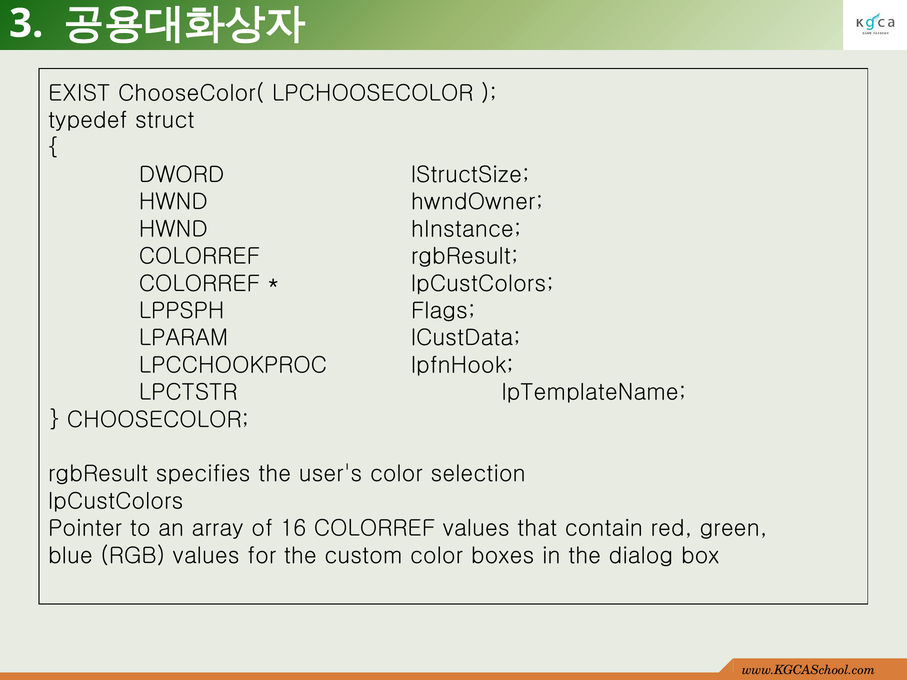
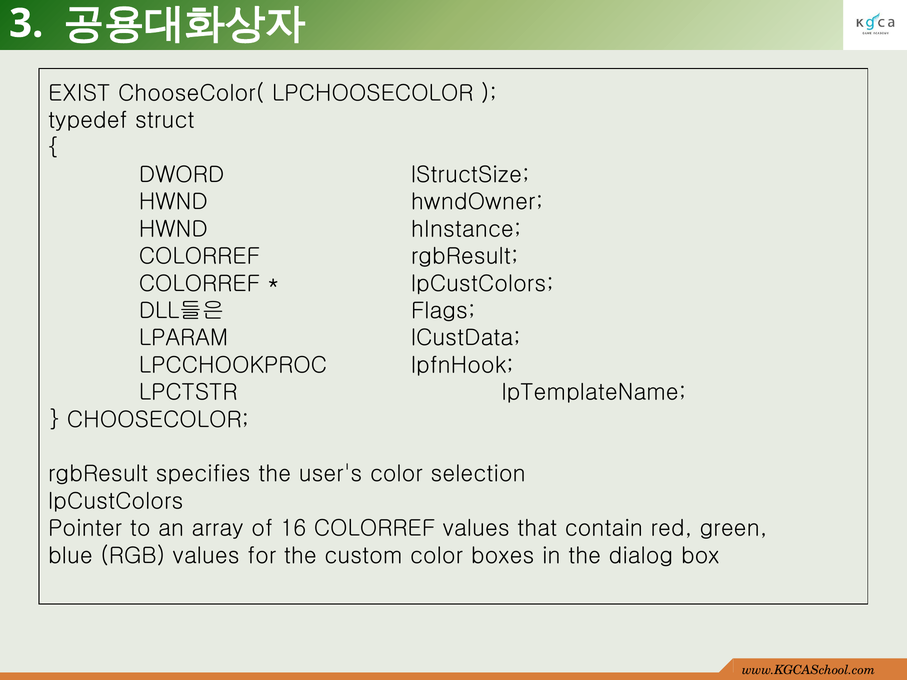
LPPSPH: LPPSPH -> DLL들은
